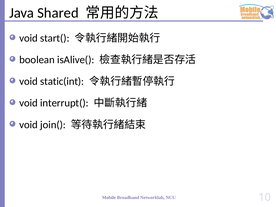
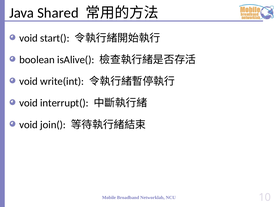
static(int: static(int -> write(int
